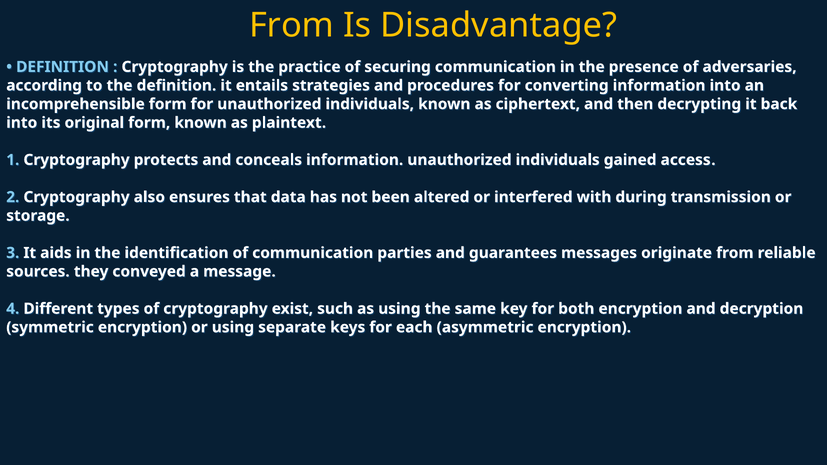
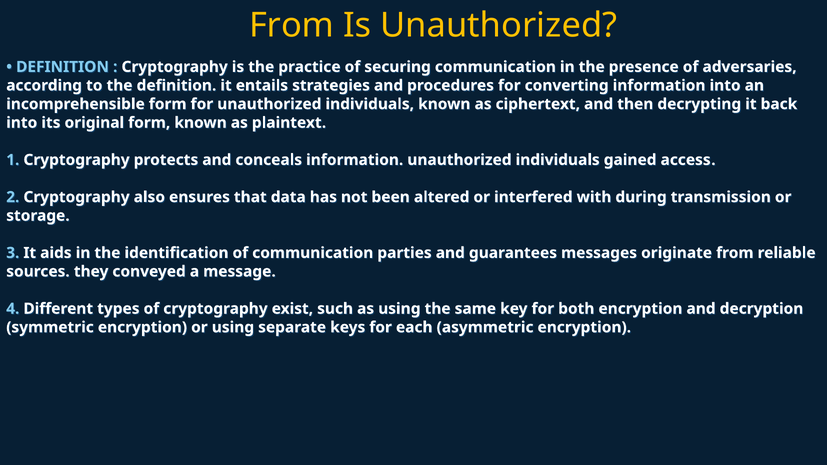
Is Disadvantage: Disadvantage -> Unauthorized
